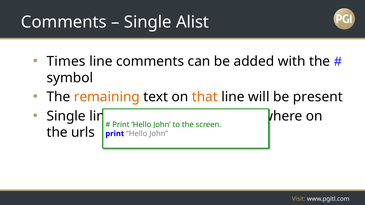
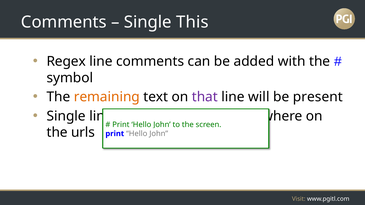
Alist: Alist -> This
Times: Times -> Regex
that colour: orange -> purple
